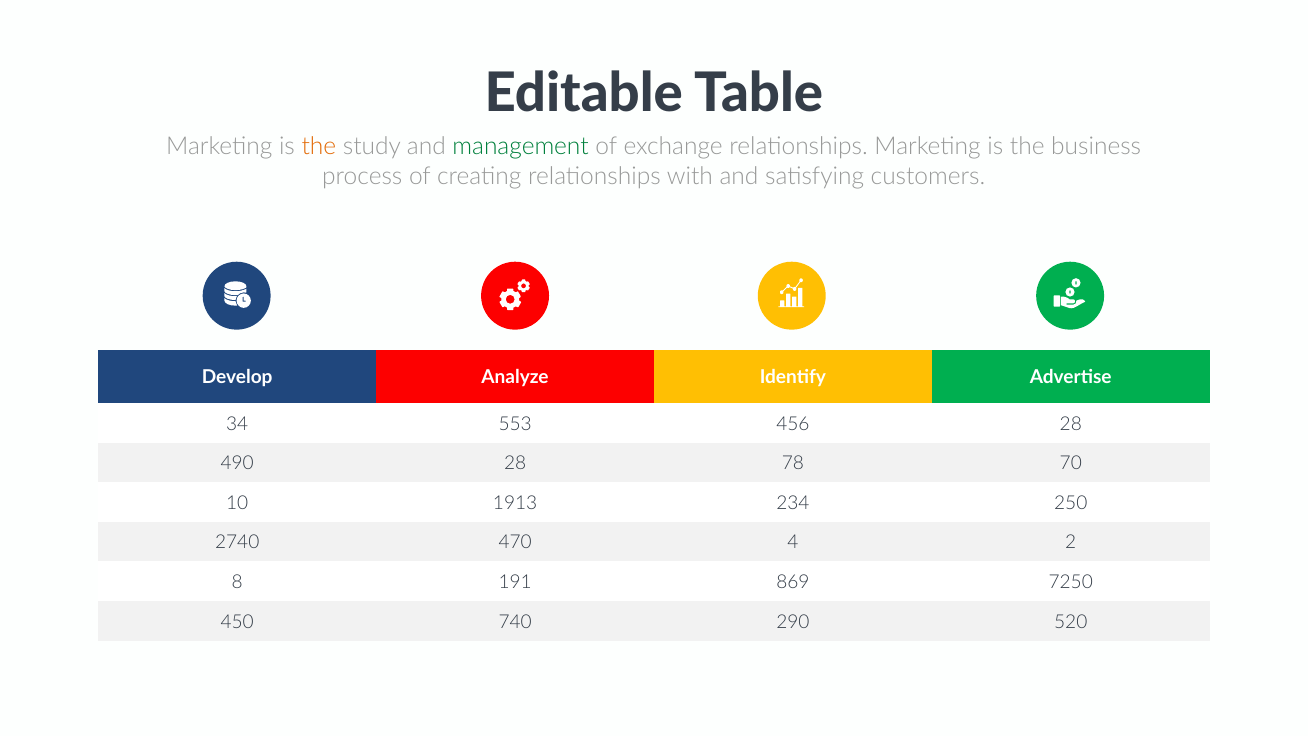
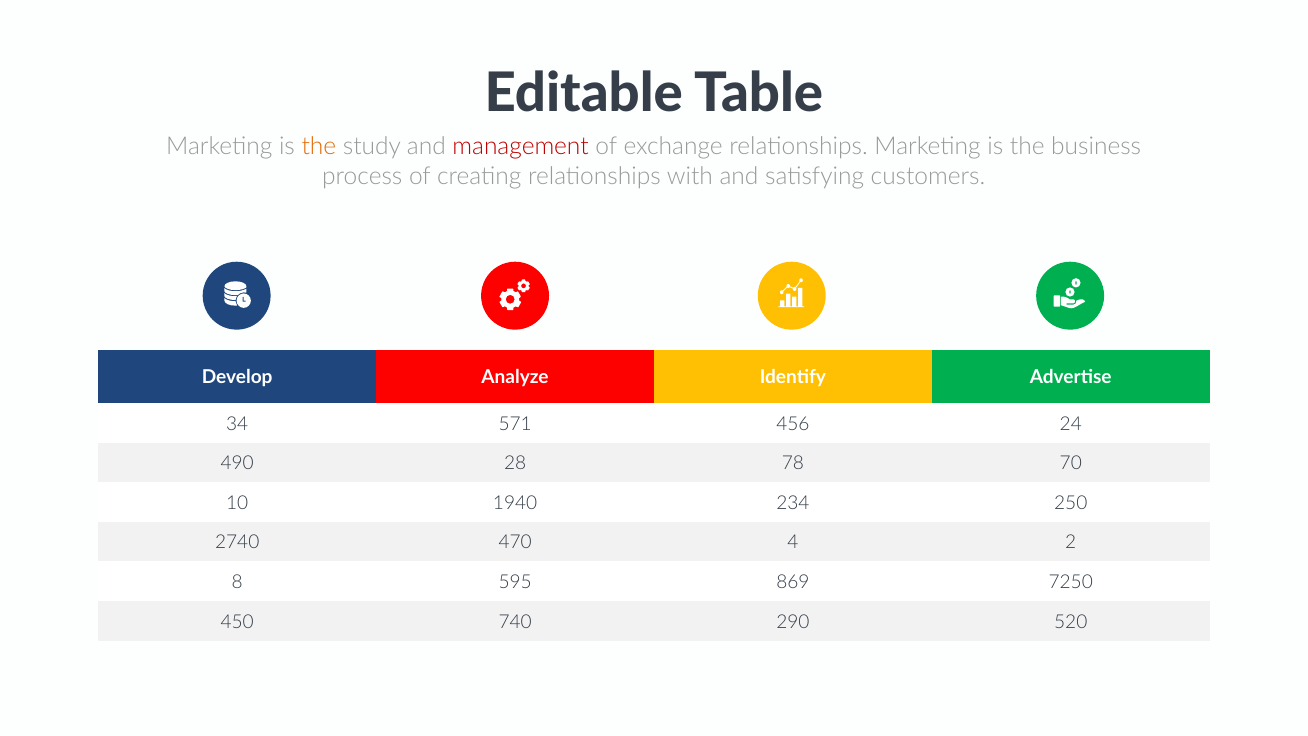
management colour: green -> red
553: 553 -> 571
456 28: 28 -> 24
1913: 1913 -> 1940
191: 191 -> 595
